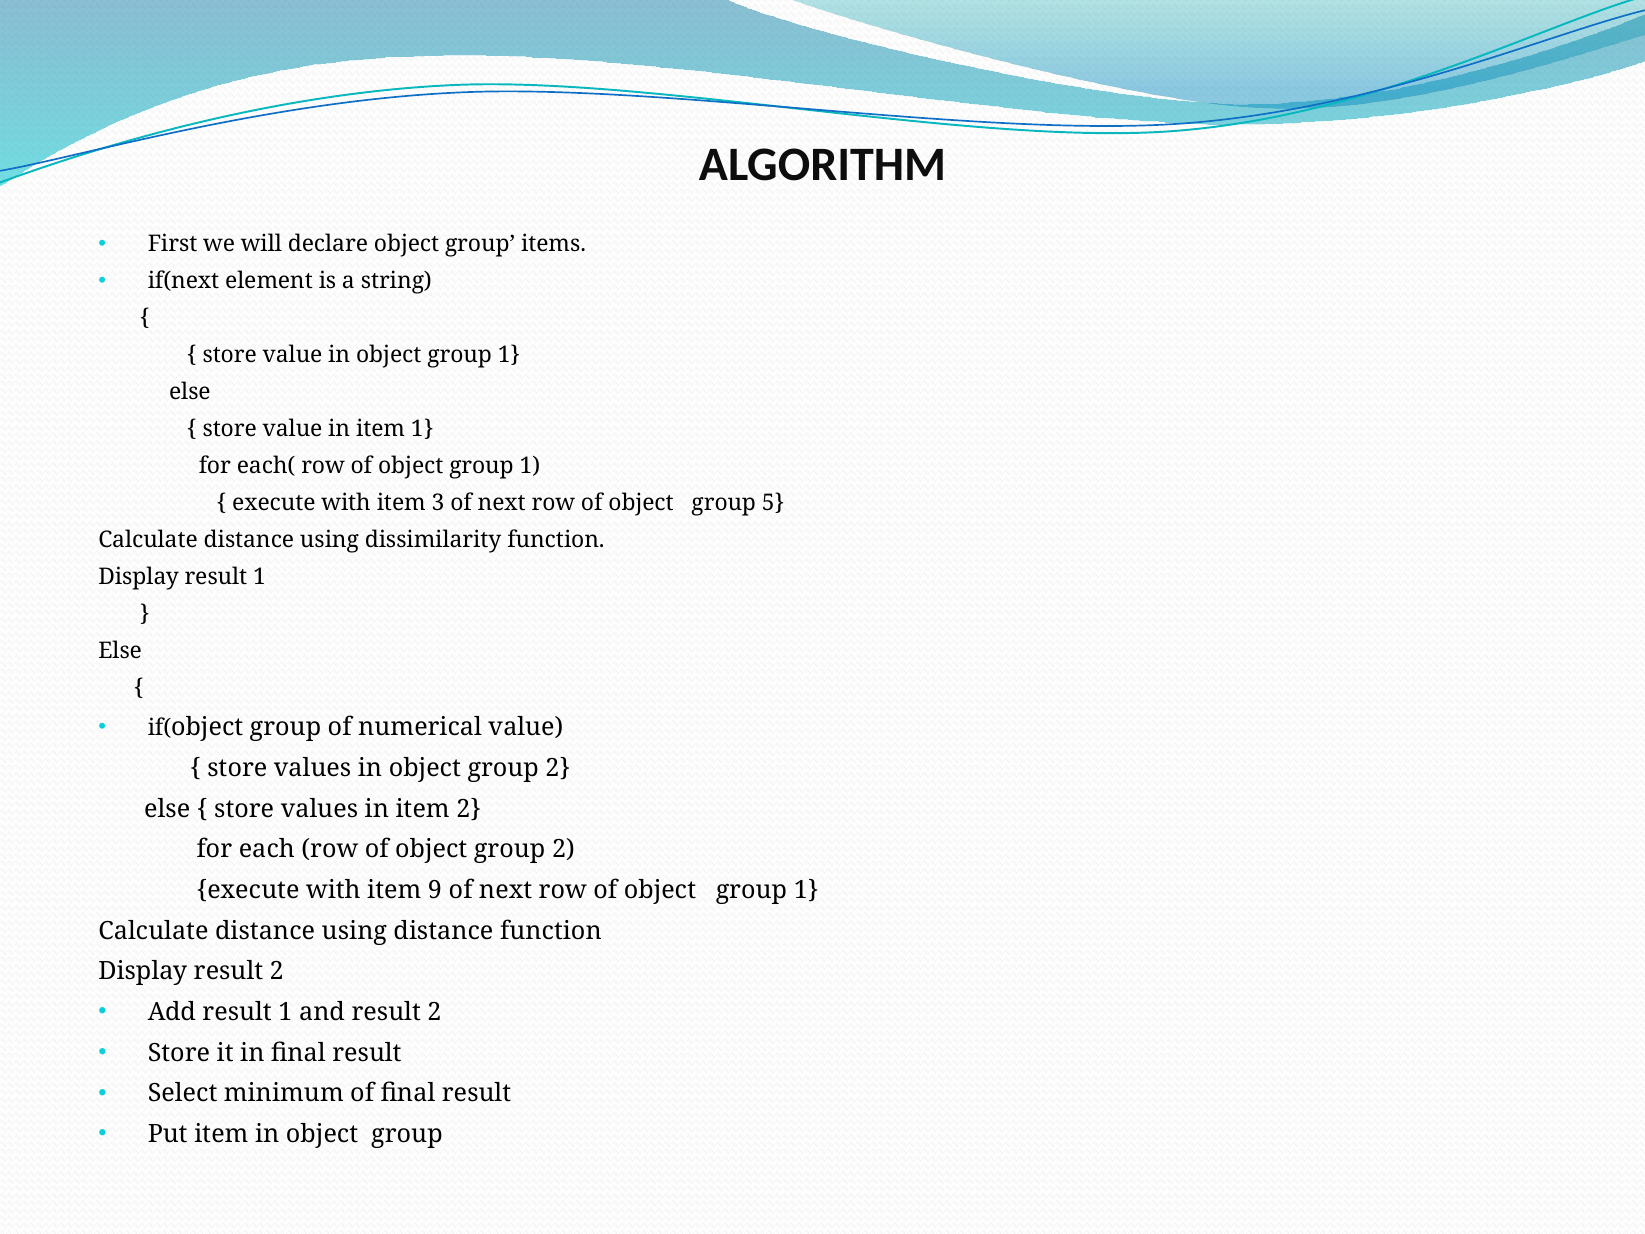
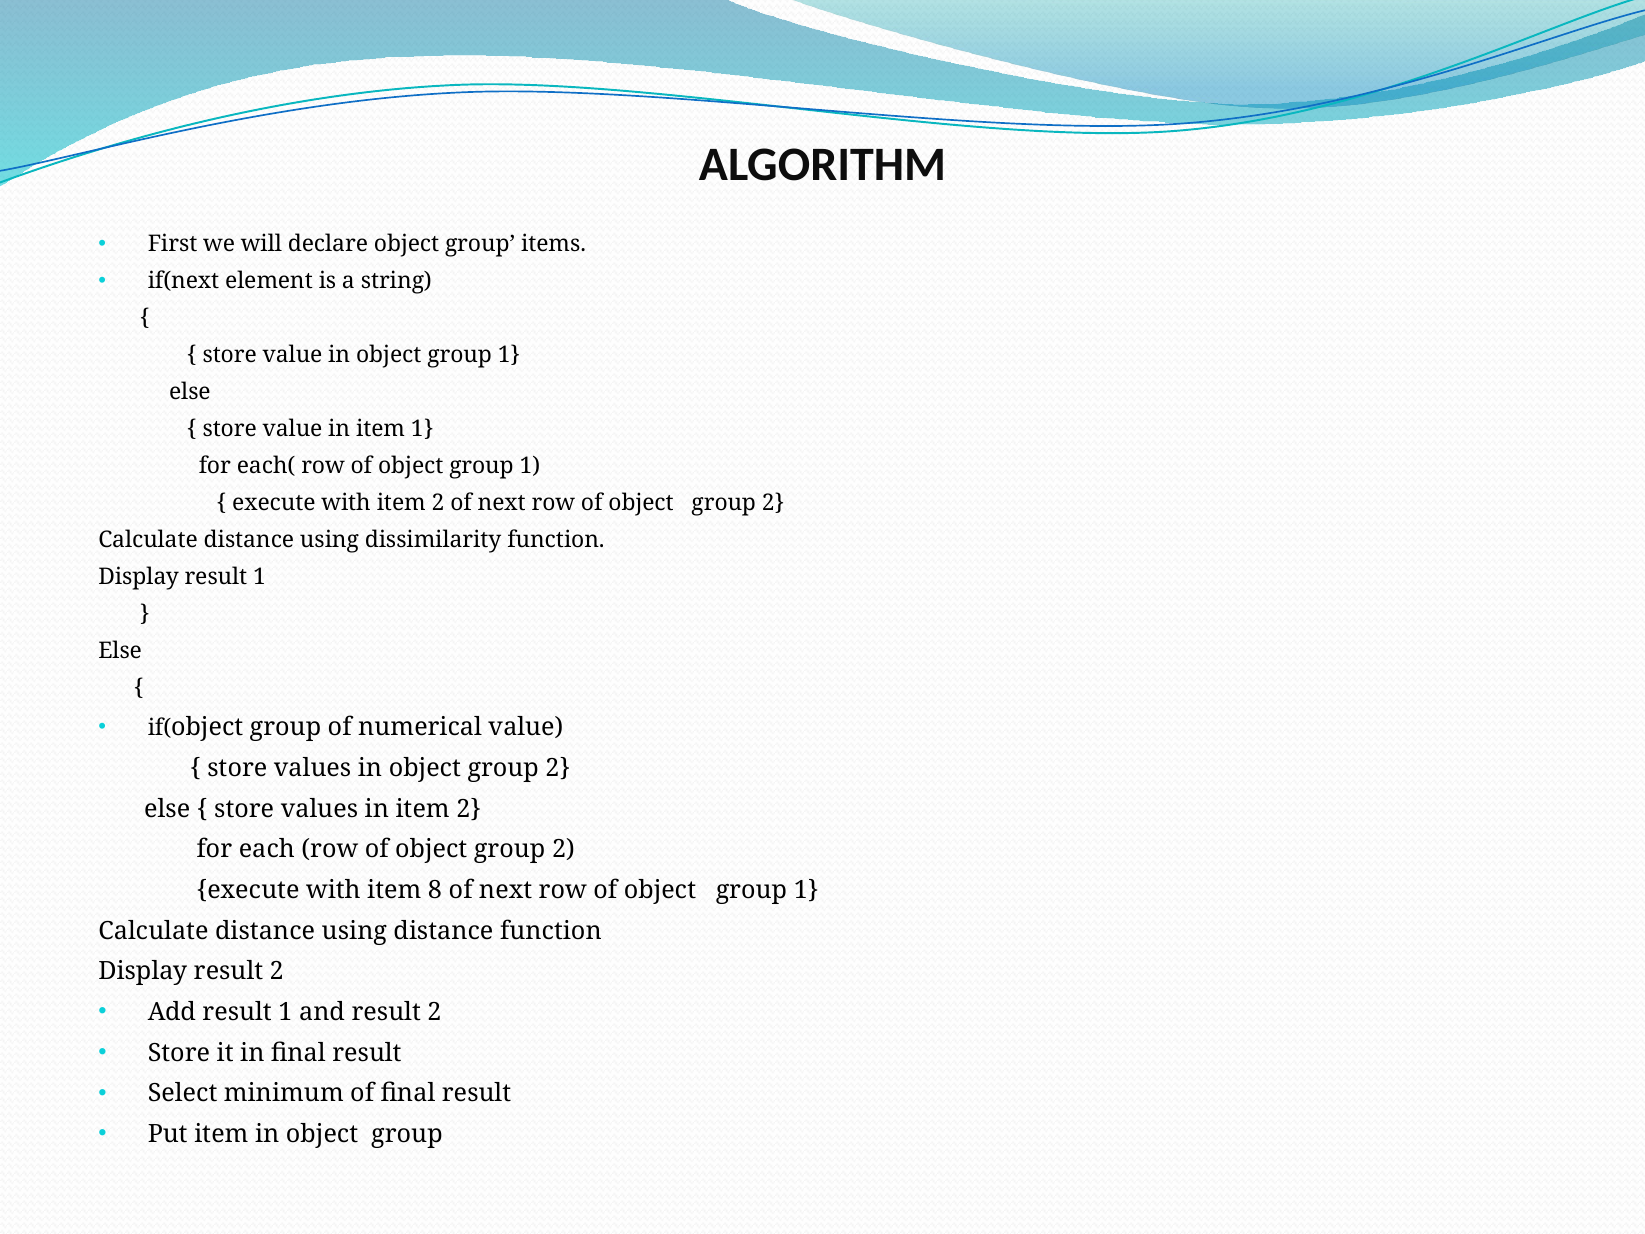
with item 3: 3 -> 2
5 at (773, 503): 5 -> 2
9: 9 -> 8
